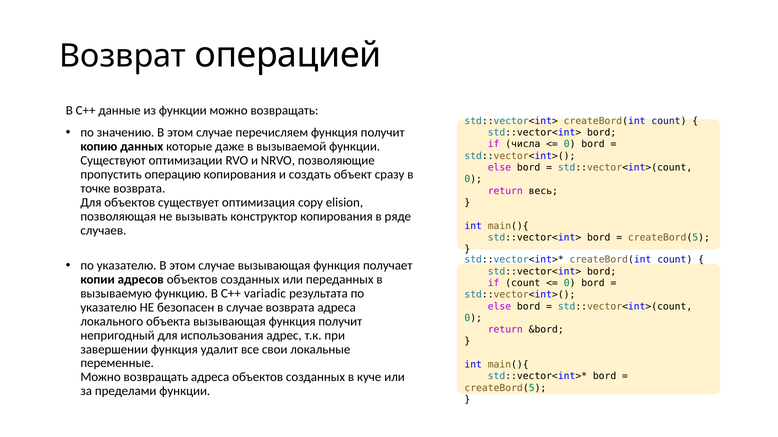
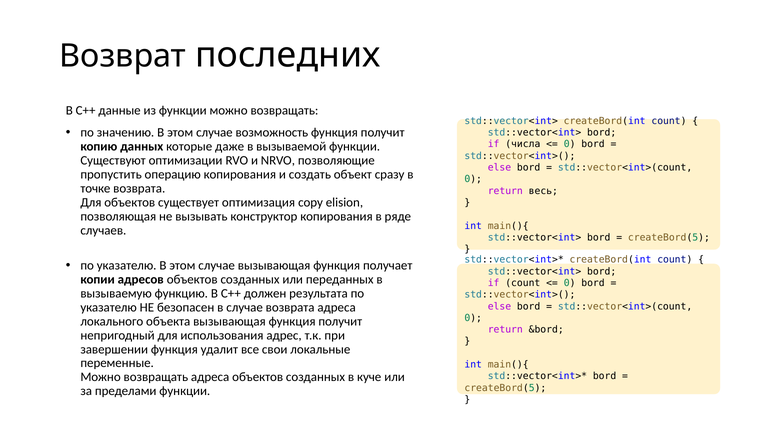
операцией: операцией -> последних
перечисляем: перечисляем -> возможность
variadic: variadic -> должен
